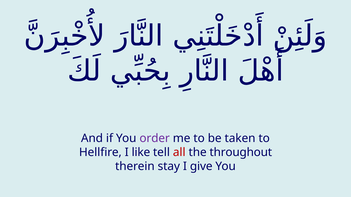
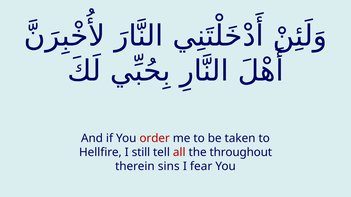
order colour: purple -> red
like: like -> still
stay: stay -> sins
give: give -> fear
